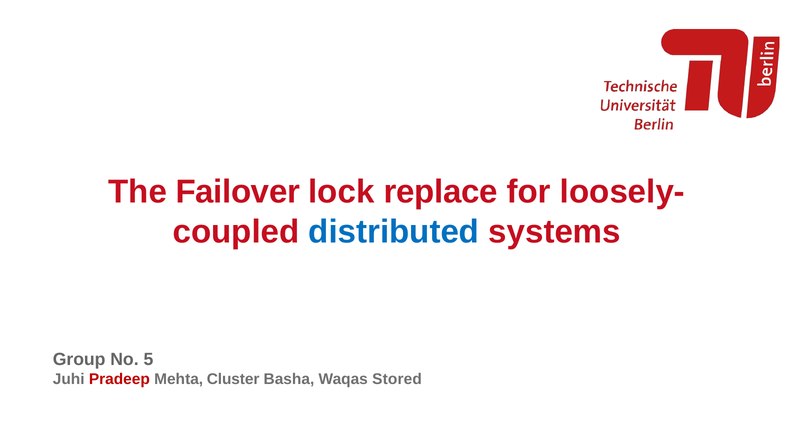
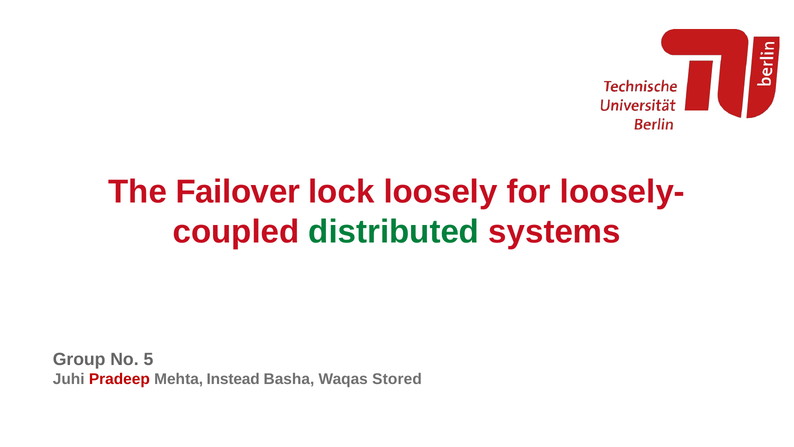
replace: replace -> loosely
distributed colour: blue -> green
Cluster: Cluster -> Instead
